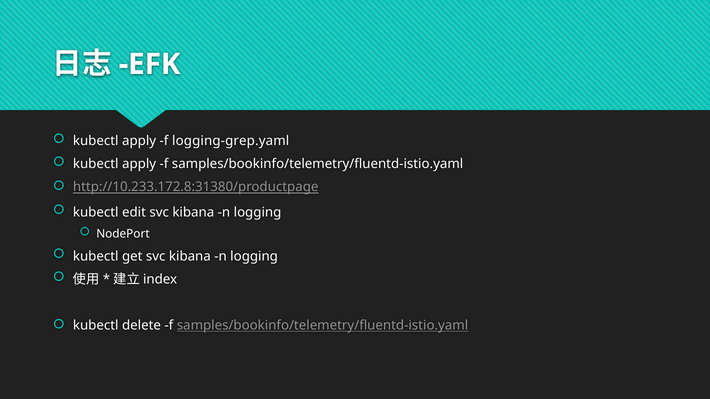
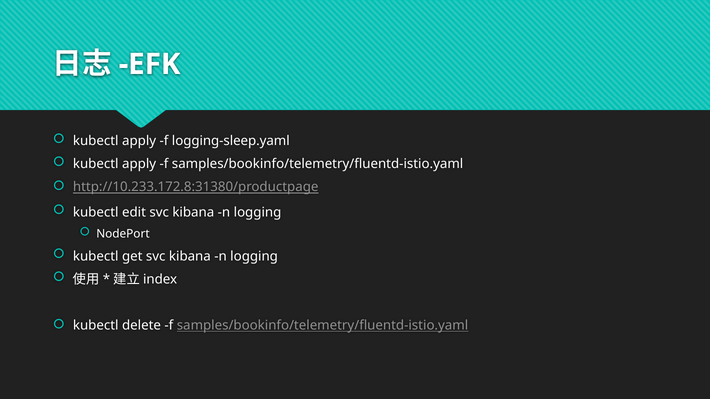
logging-grep.yaml: logging-grep.yaml -> logging-sleep.yaml
